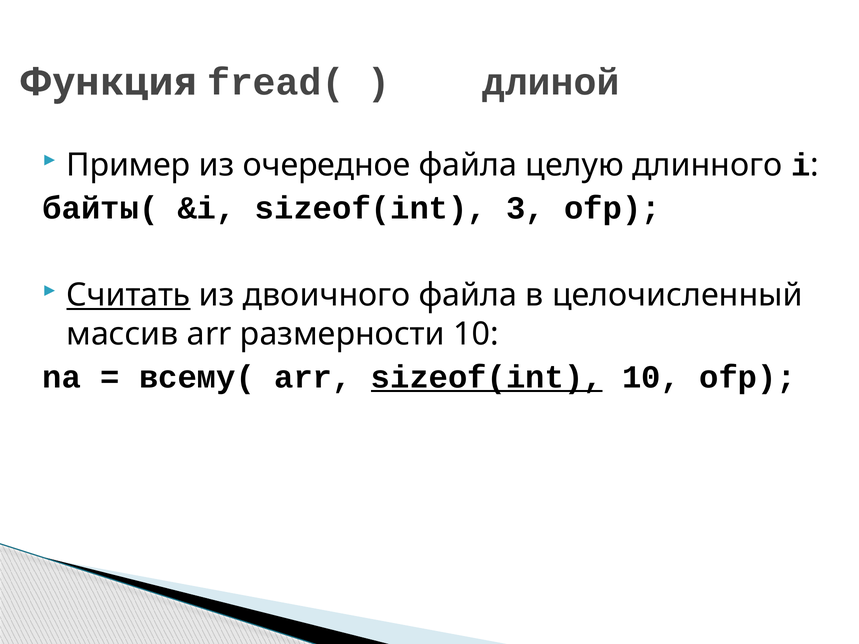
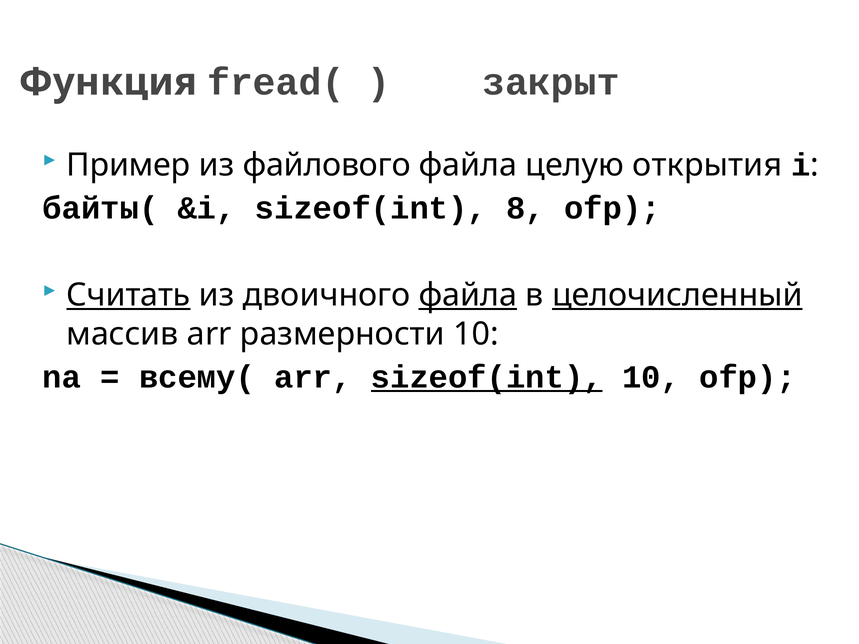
длиной: длиной -> закрыт
очередное: очередное -> файлового
длинного: длинного -> открытия
3: 3 -> 8
файла at (468, 295) underline: none -> present
целочисленный underline: none -> present
